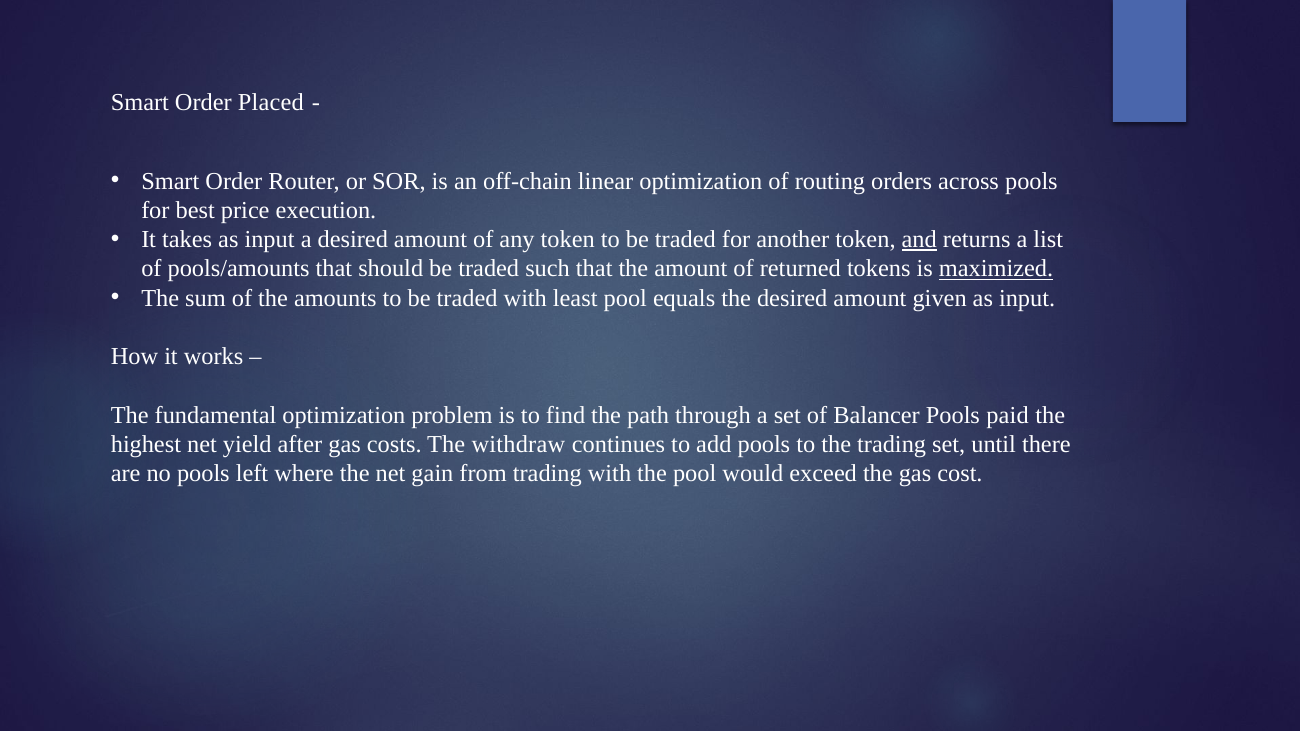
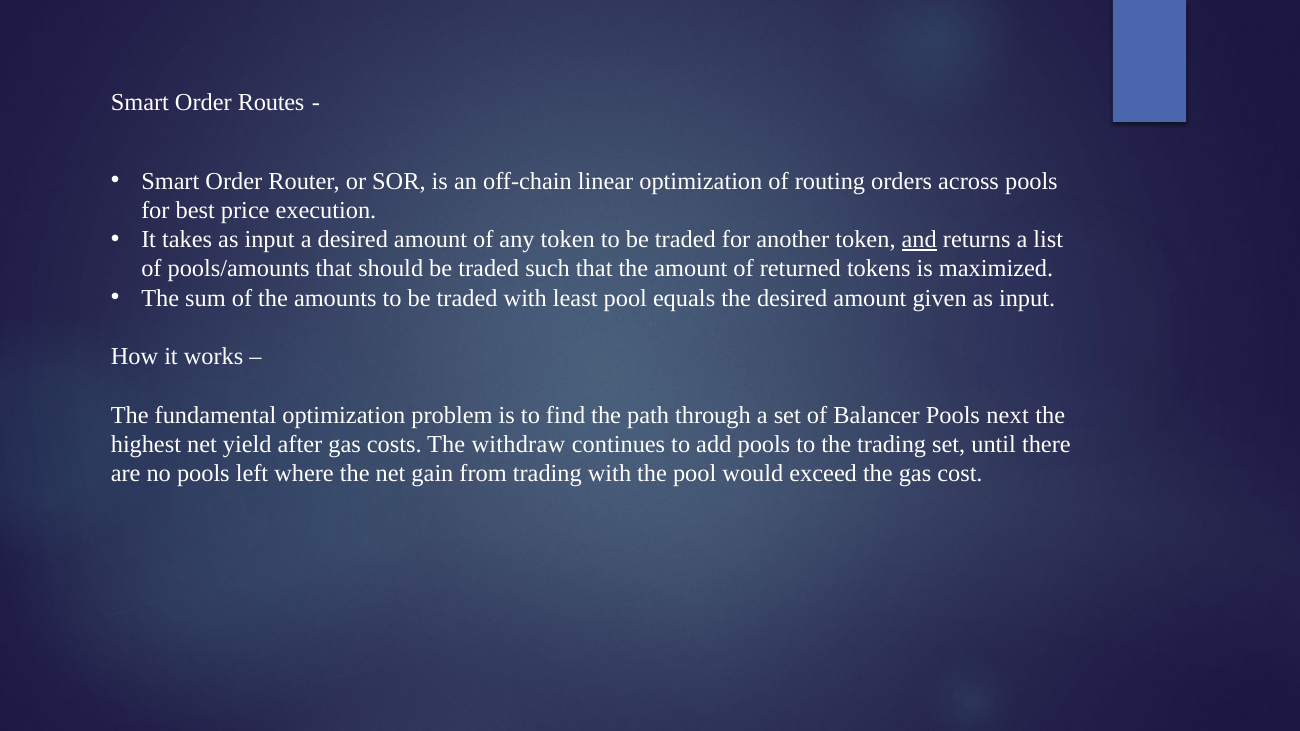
Placed: Placed -> Routes
maximized underline: present -> none
paid: paid -> next
